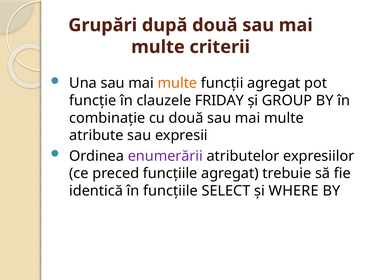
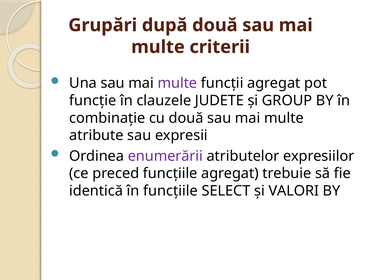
multe at (177, 83) colour: orange -> purple
FRIDAY: FRIDAY -> JUDETE
WHERE: WHERE -> VALORI
